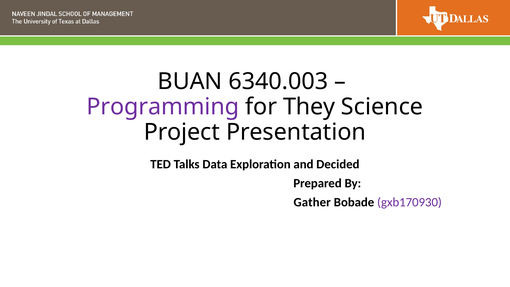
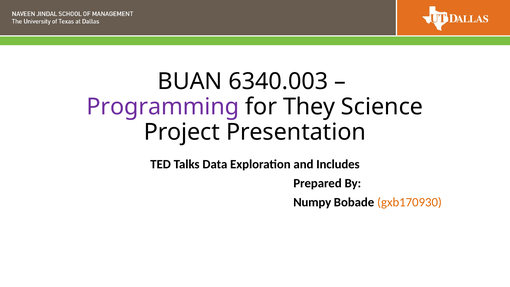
Decided: Decided -> Includes
Gather: Gather -> Numpy
gxb170930 colour: purple -> orange
